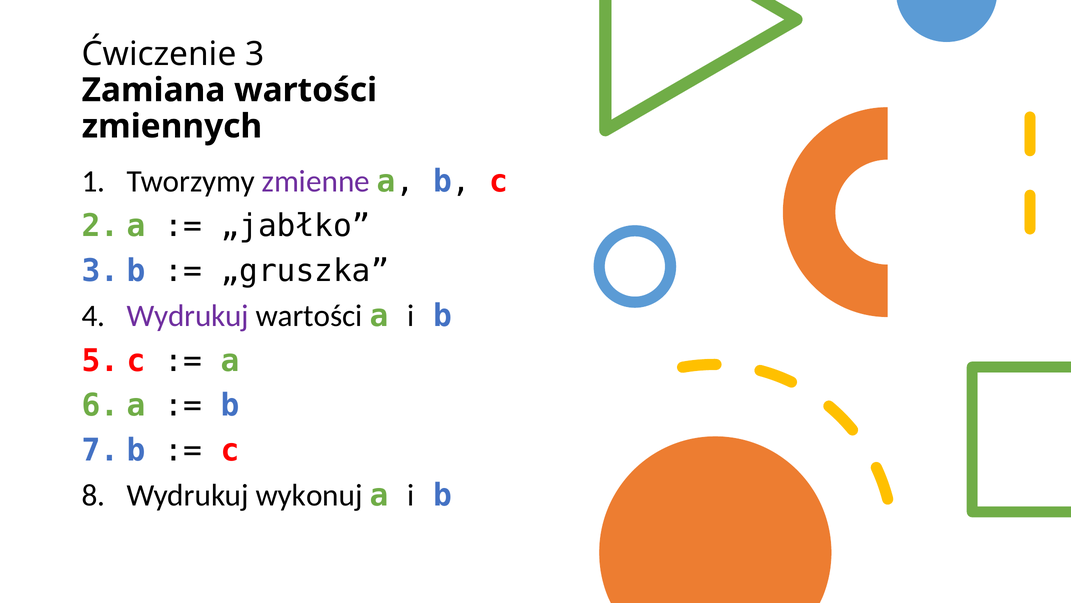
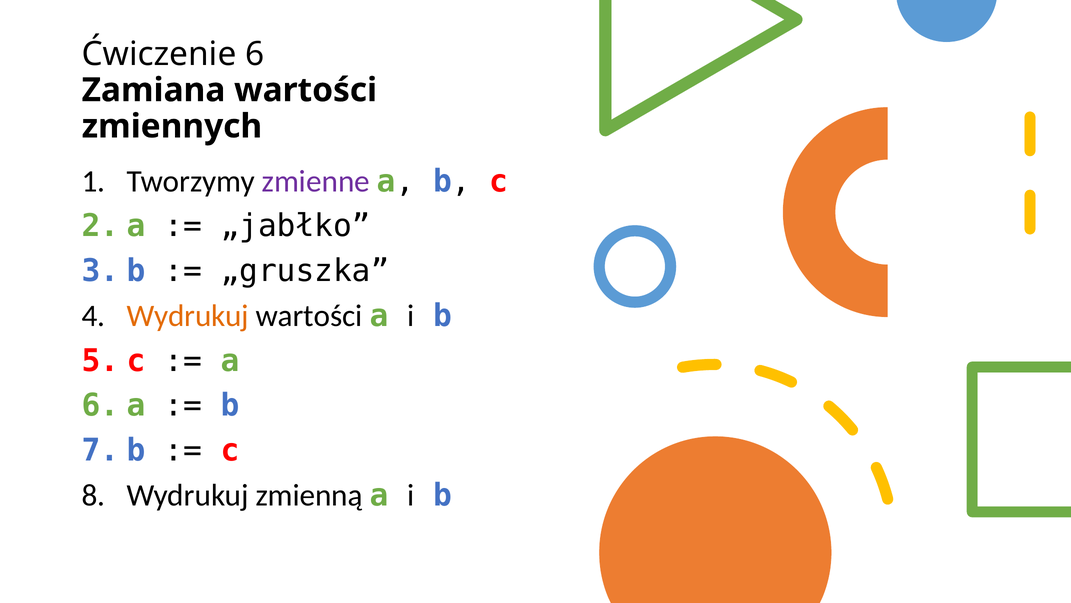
3: 3 -> 6
Wydrukuj at (188, 316) colour: purple -> orange
wykonuj: wykonuj -> zmienną
